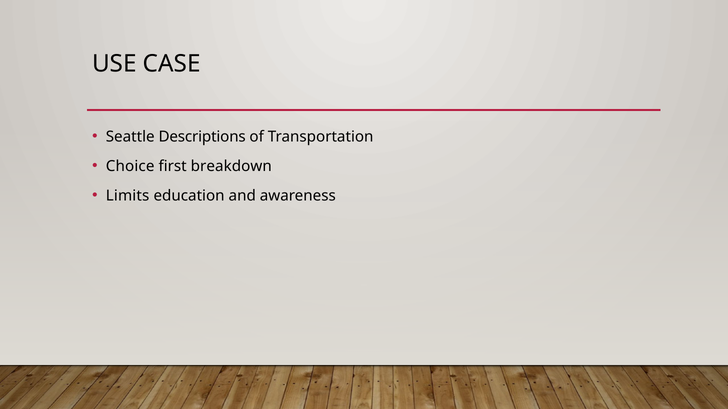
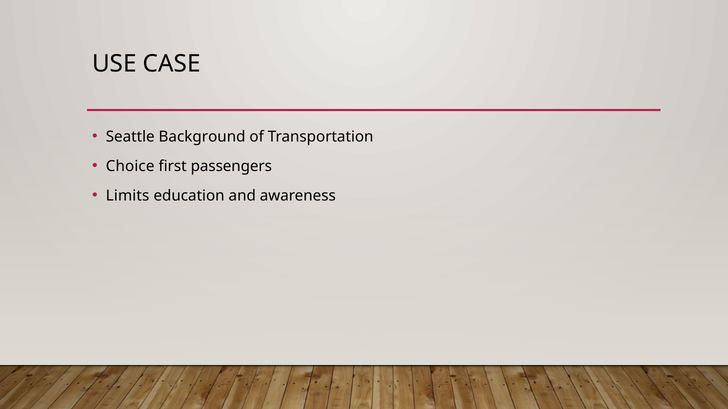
Descriptions: Descriptions -> Background
breakdown: breakdown -> passengers
